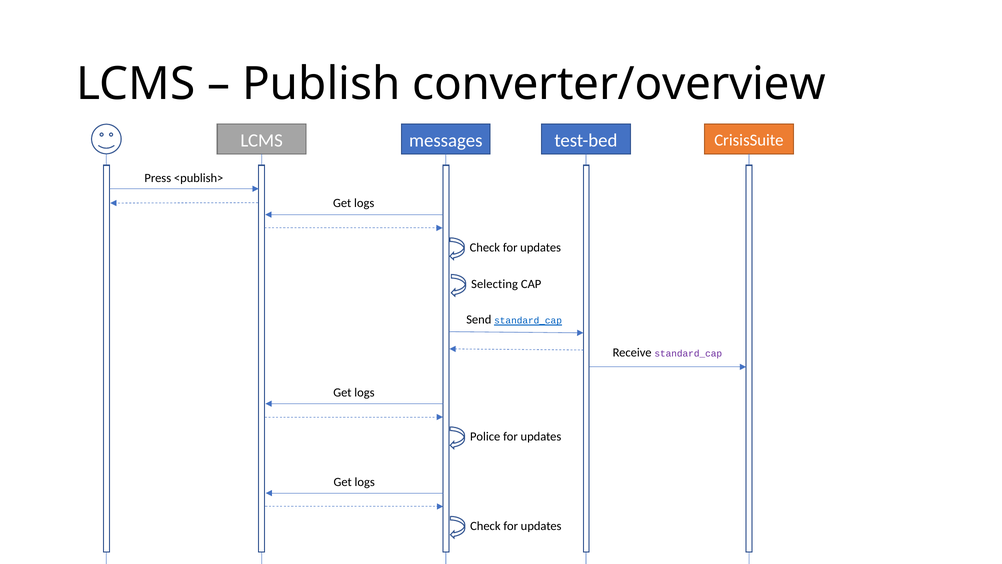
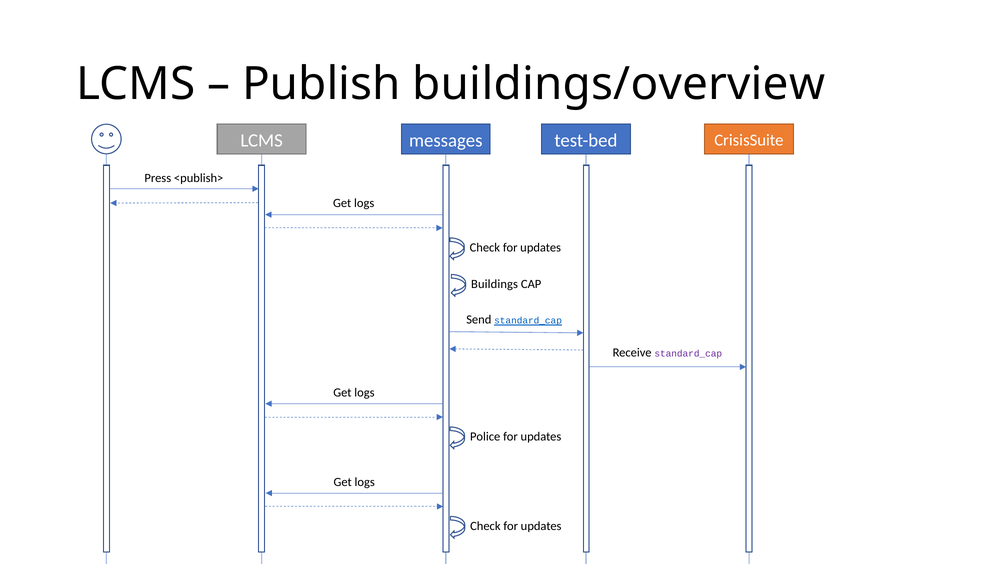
converter/overview: converter/overview -> buildings/overview
Selecting: Selecting -> Buildings
